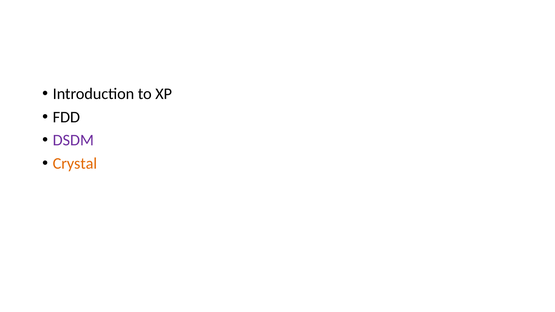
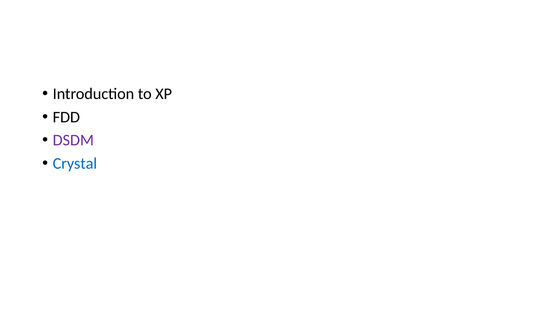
Crystal colour: orange -> blue
